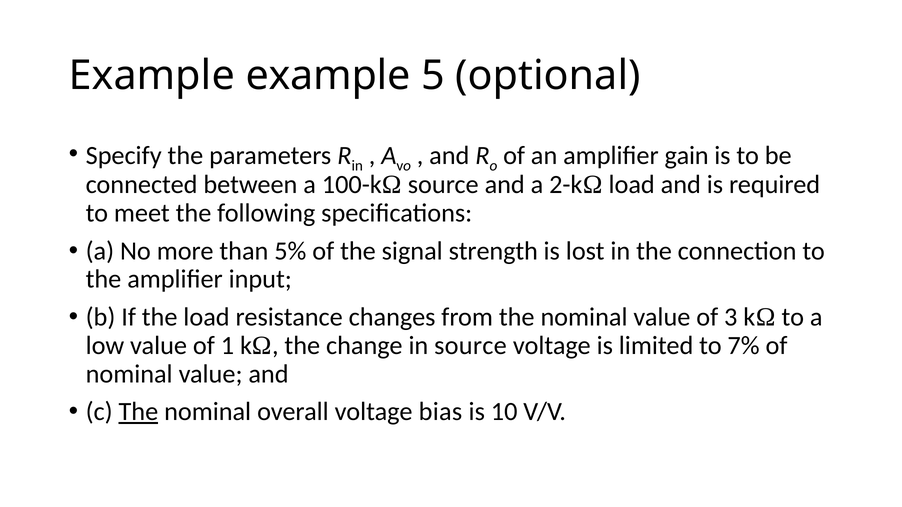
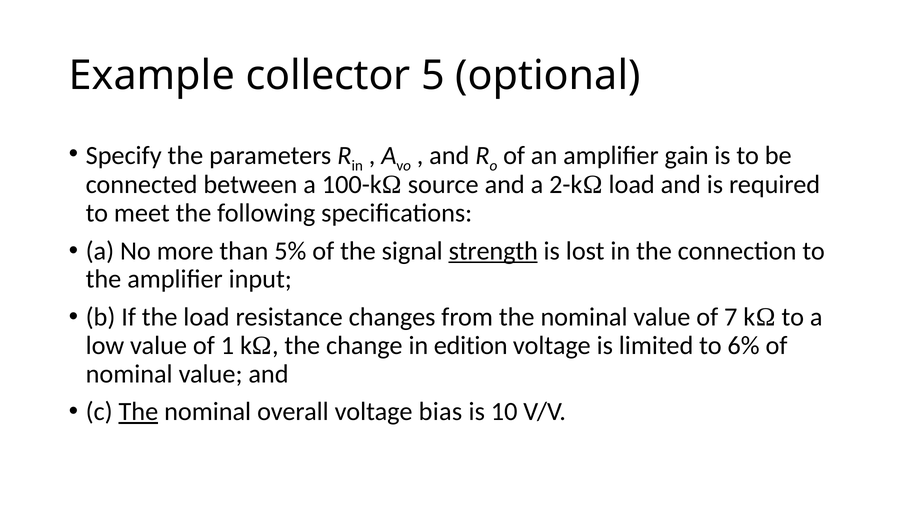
Example example: example -> collector
strength underline: none -> present
3: 3 -> 7
in source: source -> edition
7%: 7% -> 6%
